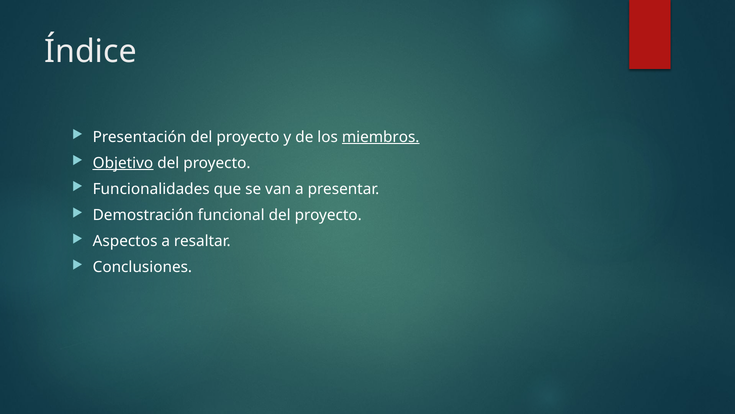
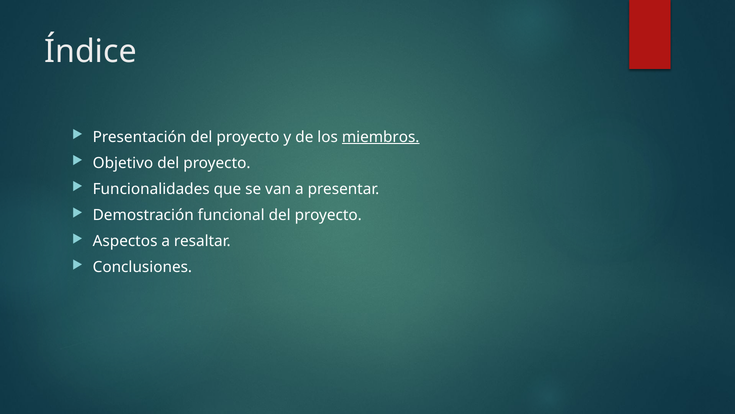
Objetivo underline: present -> none
